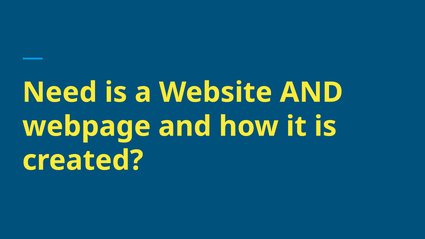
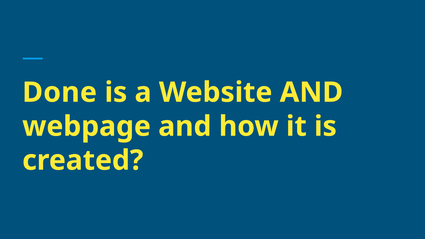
Need: Need -> Done
